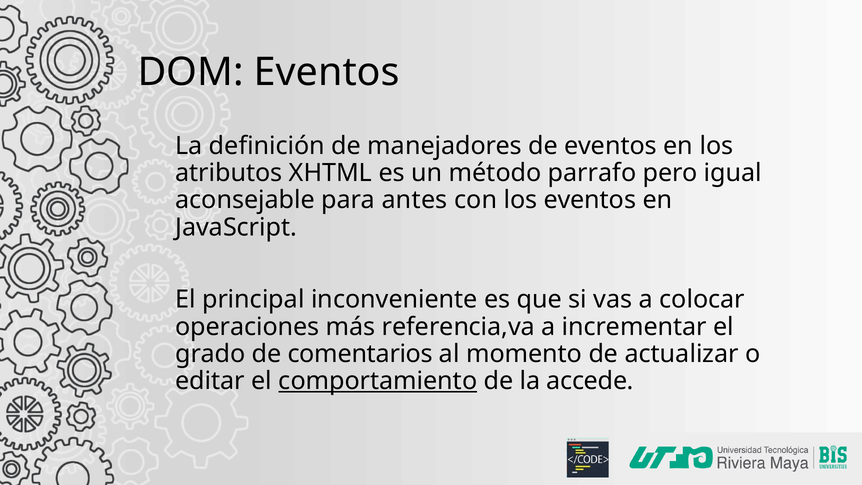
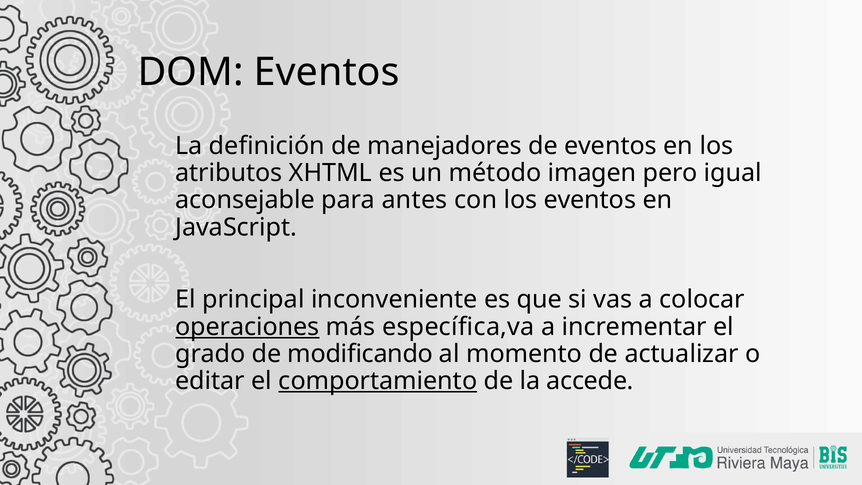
parrafo: parrafo -> imagen
operaciones underline: none -> present
referencia,va: referencia,va -> específica,va
comentarios: comentarios -> modificando
